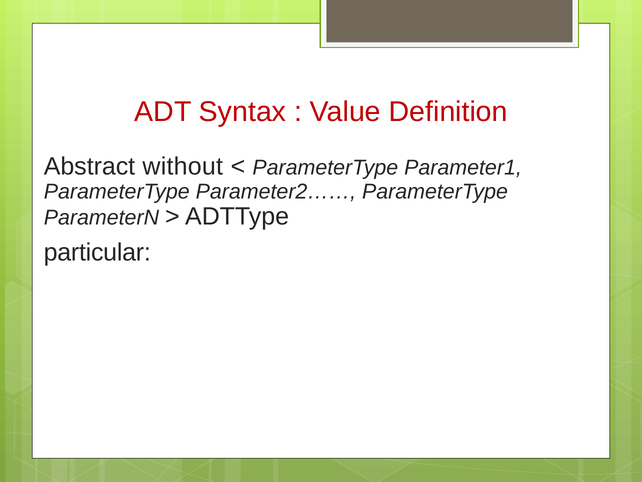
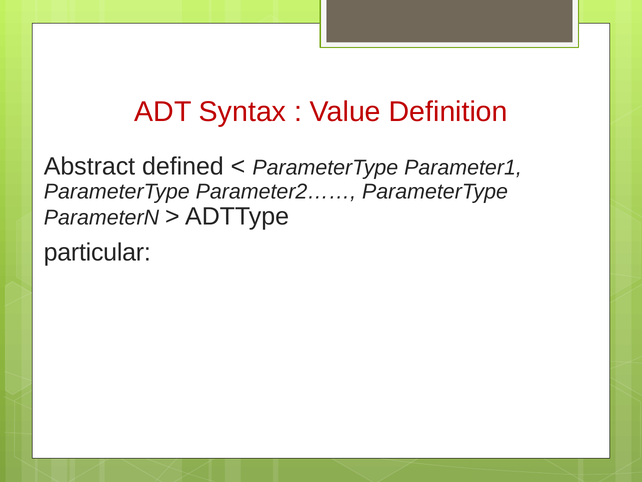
without: without -> defined
